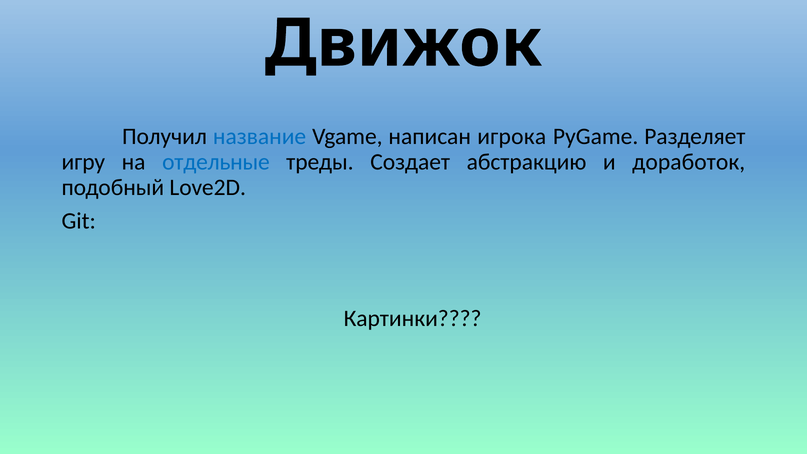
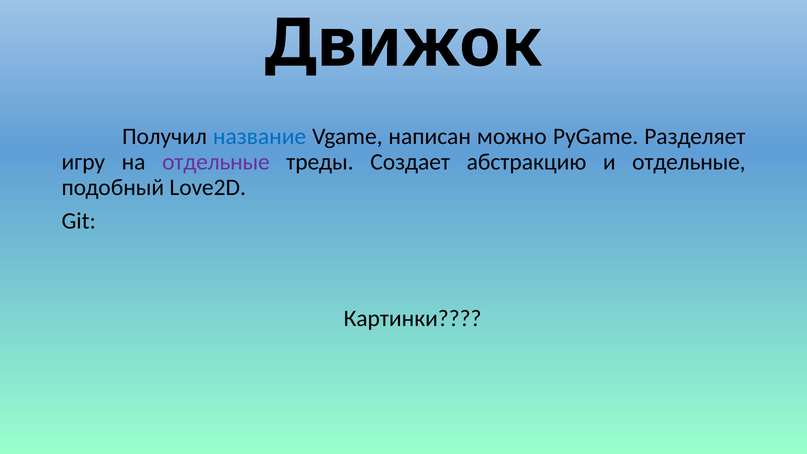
игрока: игрока -> можно
отдельные at (216, 162) colour: blue -> purple
и доработок: доработок -> отдельные
